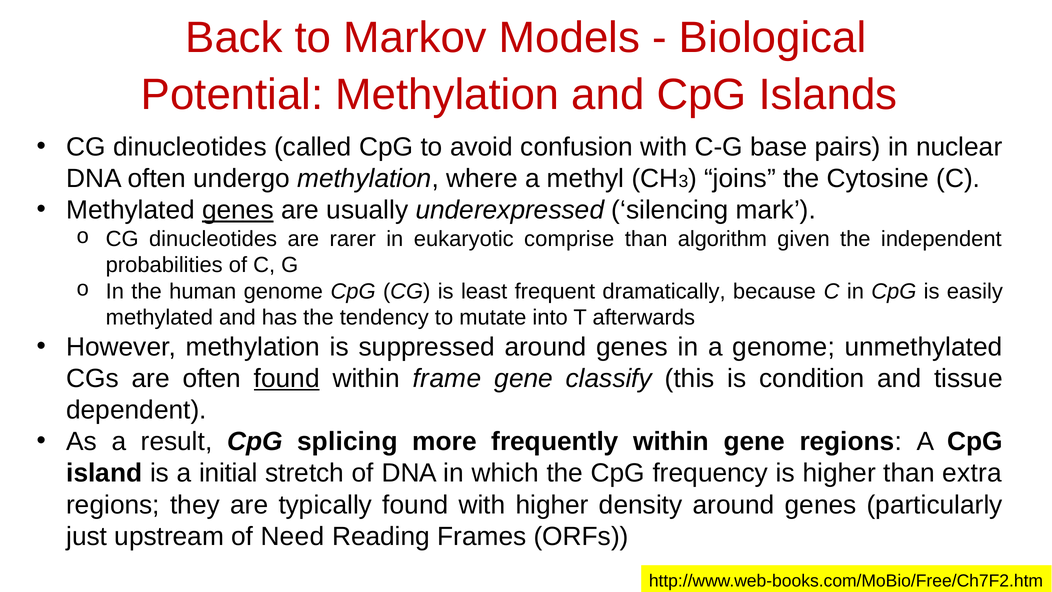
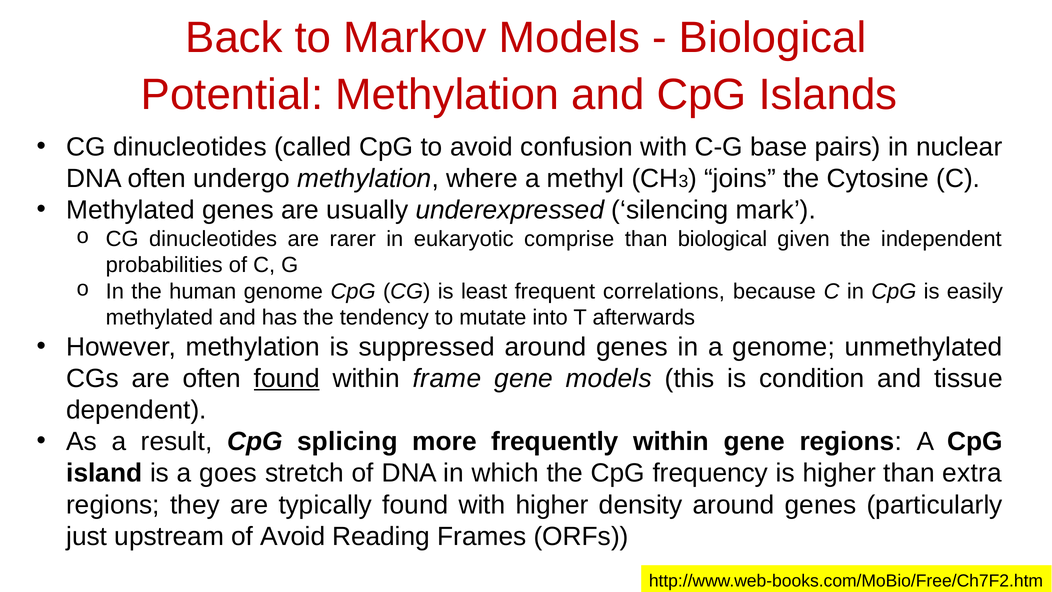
genes at (238, 210) underline: present -> none
than algorithm: algorithm -> biological
dramatically: dramatically -> correlations
gene classify: classify -> models
initial: initial -> goes
of Need: Need -> Avoid
